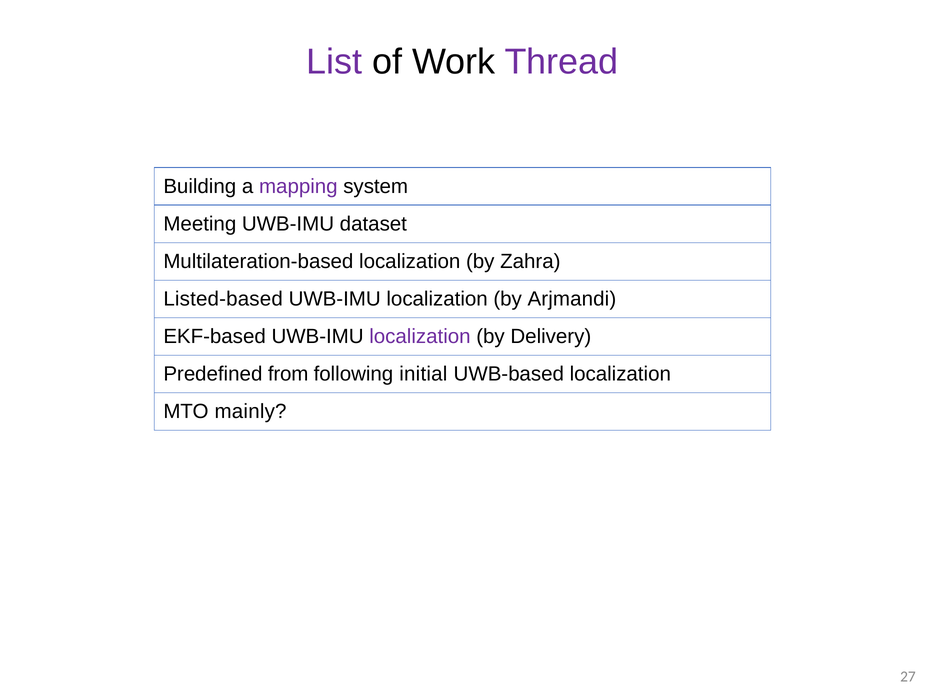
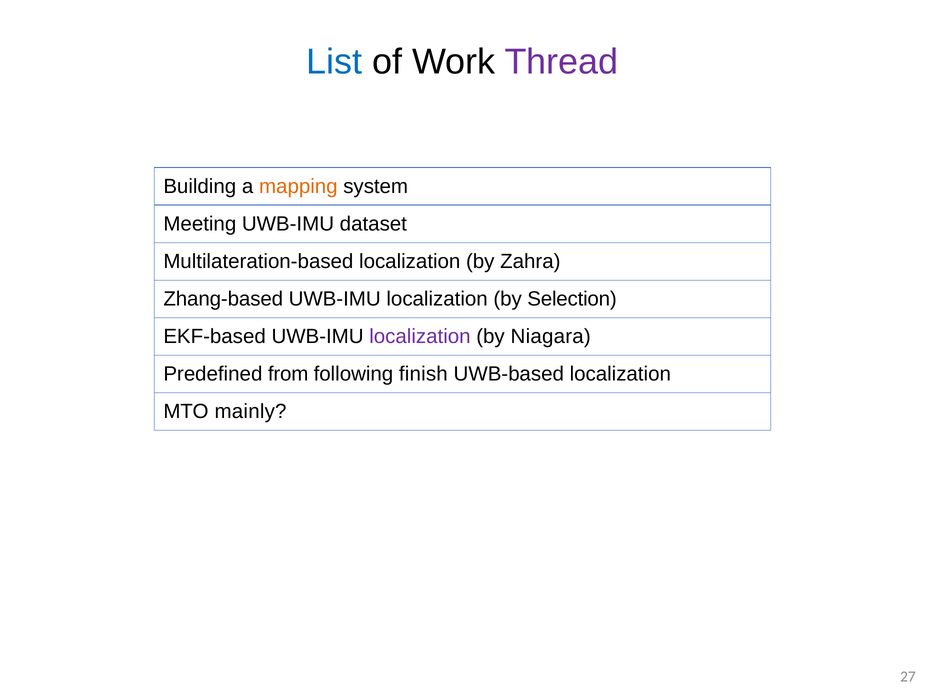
List colour: purple -> blue
mapping colour: purple -> orange
Listed-based: Listed-based -> Zhang-based
Arjmandi: Arjmandi -> Selection
Delivery: Delivery -> Niagara
initial: initial -> finish
